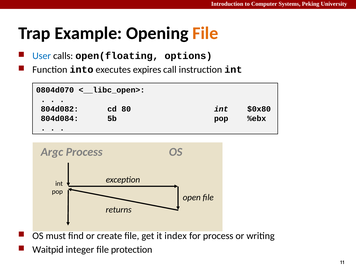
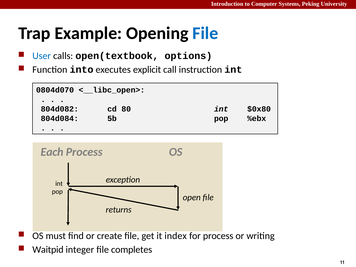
File at (205, 33) colour: orange -> blue
open(floating: open(floating -> open(textbook
expires: expires -> explicit
Argc: Argc -> Each
protection: protection -> completes
